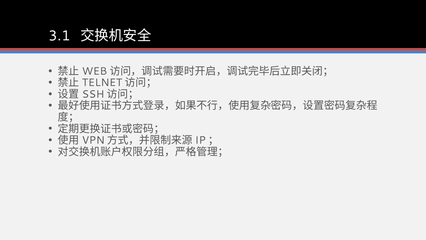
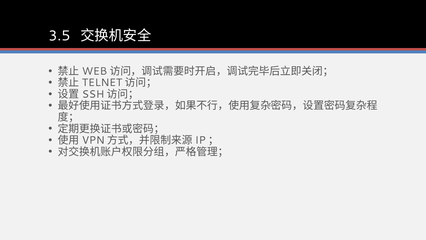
3.1: 3.1 -> 3.5
